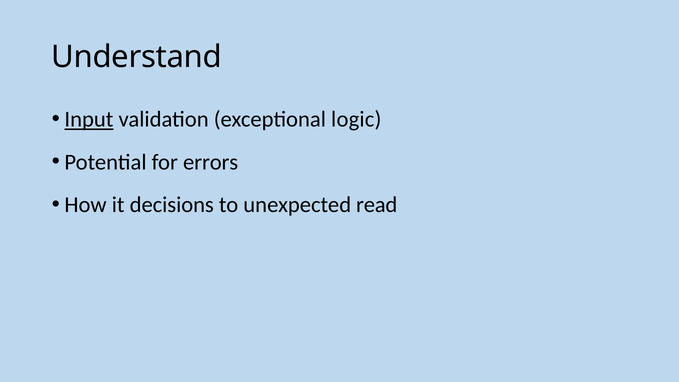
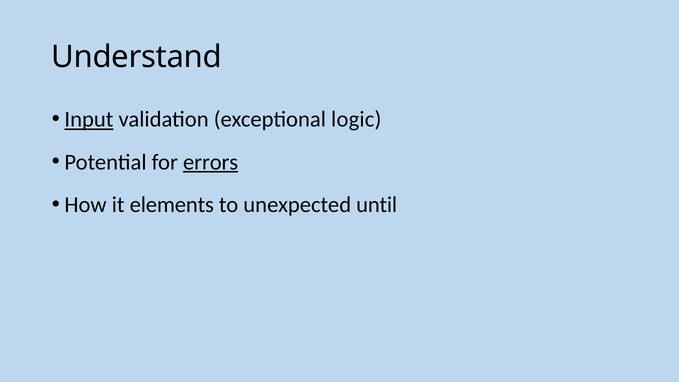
errors underline: none -> present
decisions: decisions -> elements
read: read -> until
